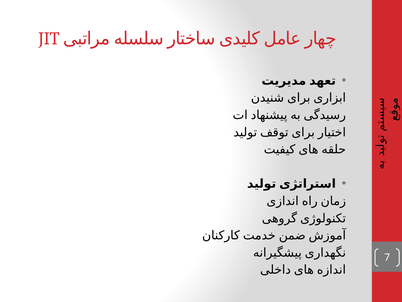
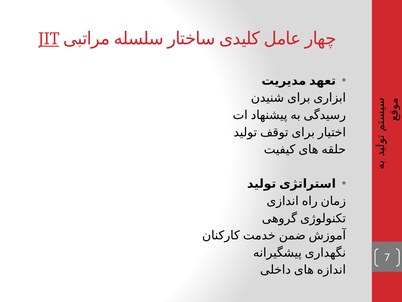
JIT underline: none -> present
